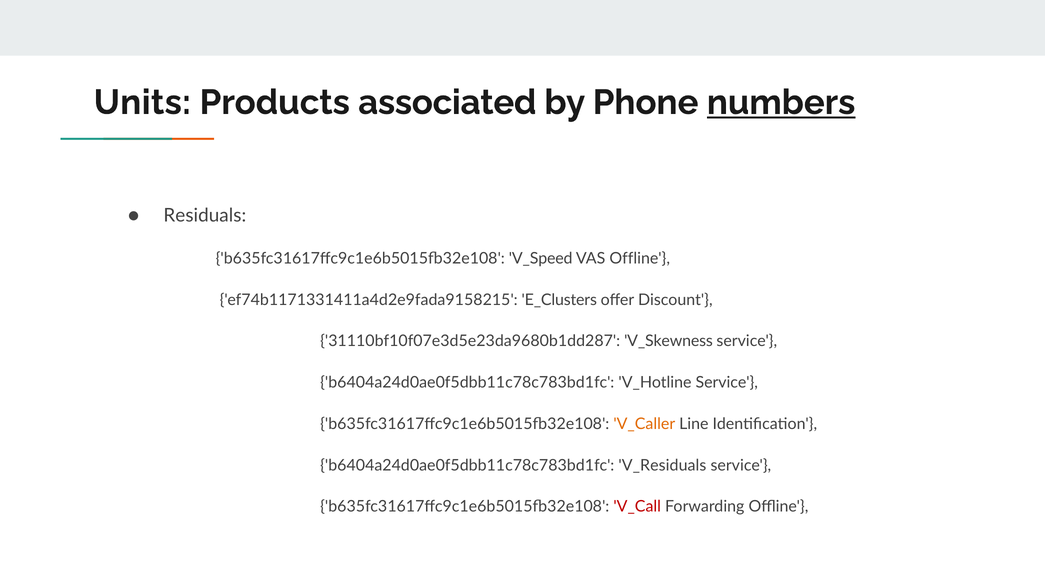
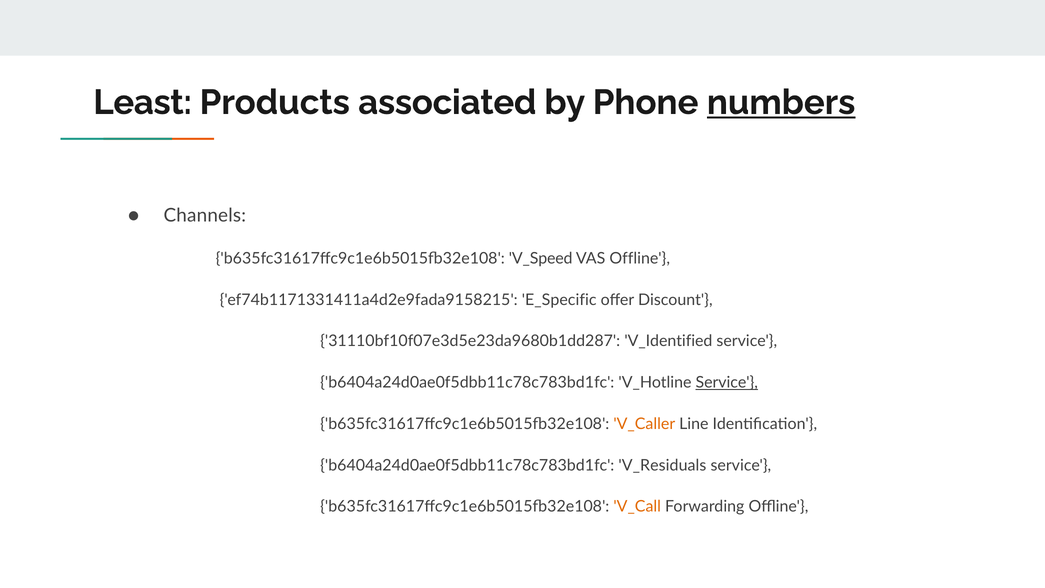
Units: Units -> Least
Residuals: Residuals -> Channels
E_Clusters: E_Clusters -> E_Specific
V_Skewness: V_Skewness -> V_Identified
Service at (727, 382) underline: none -> present
V_Call colour: red -> orange
